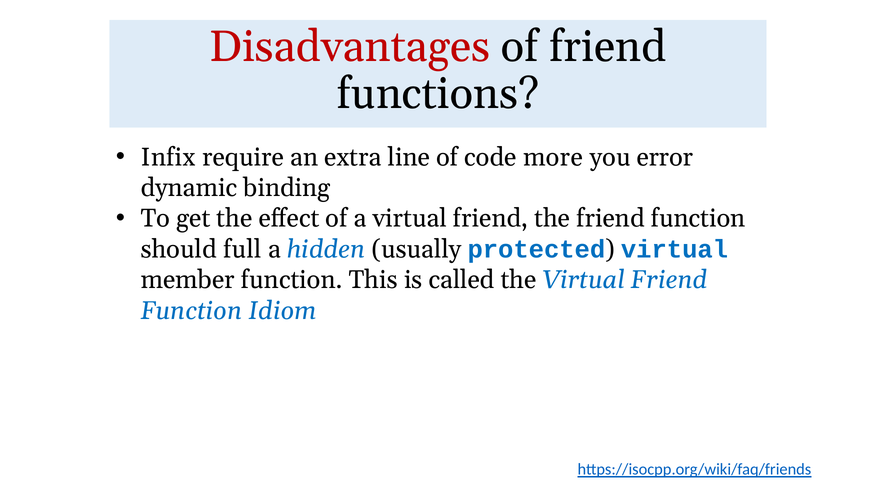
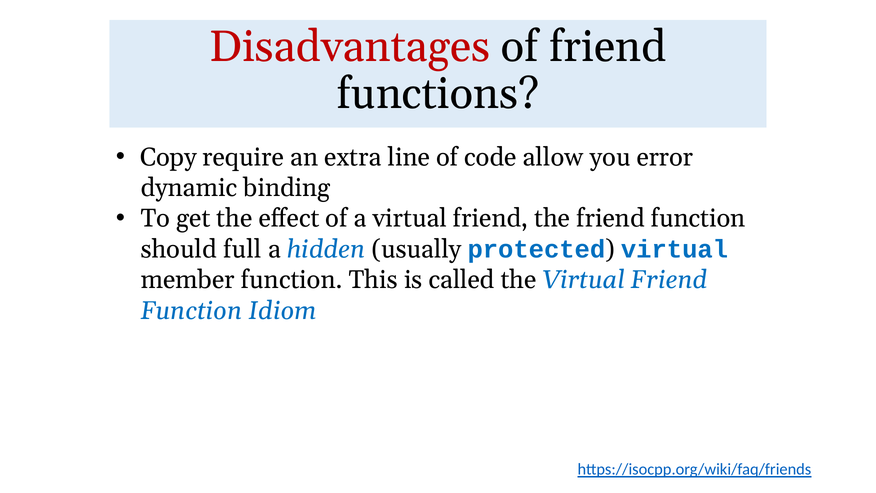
Infix: Infix -> Copy
more: more -> allow
